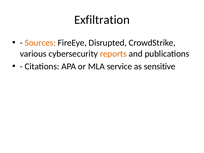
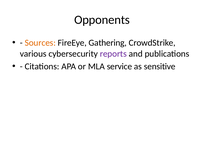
Exfiltration: Exfiltration -> Opponents
Disrupted: Disrupted -> Gathering
reports colour: orange -> purple
